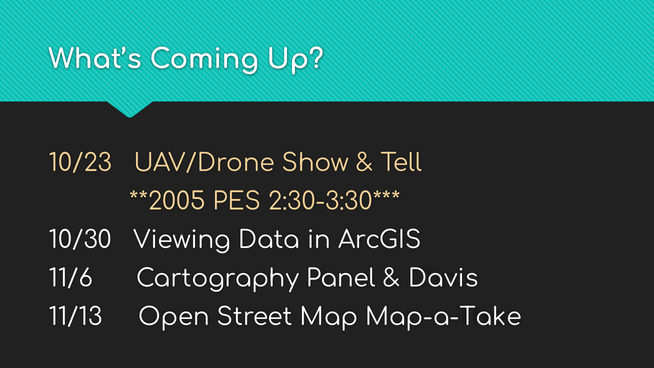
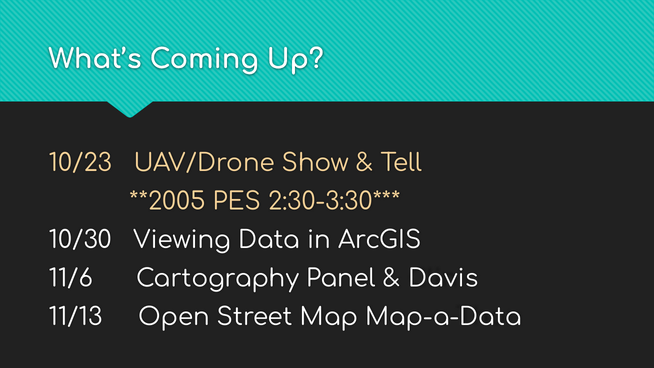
Map-a-Take: Map-a-Take -> Map-a-Data
